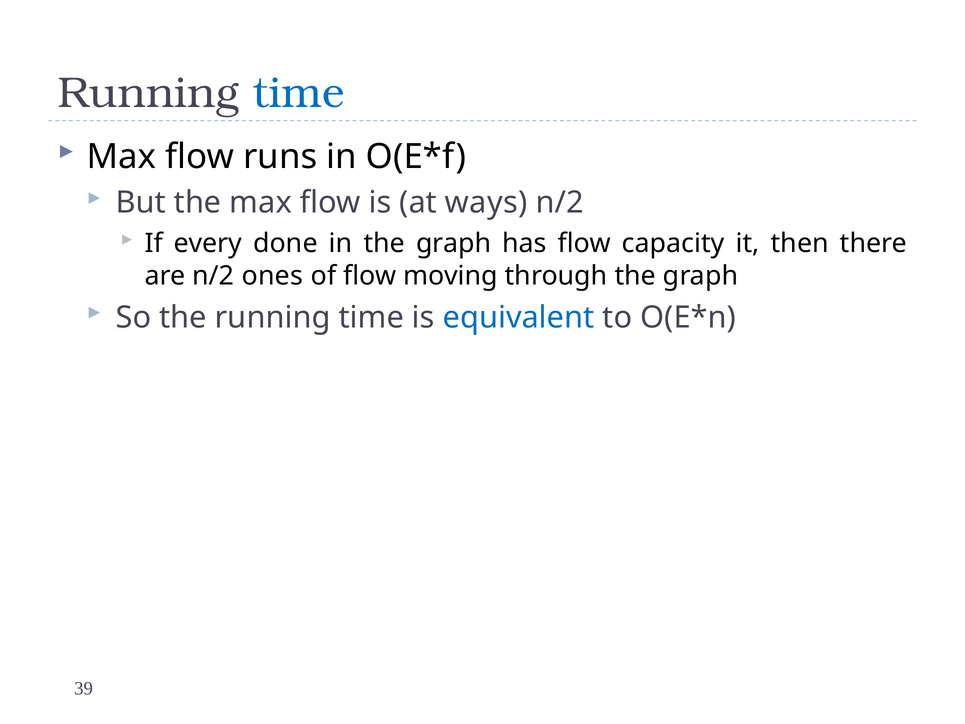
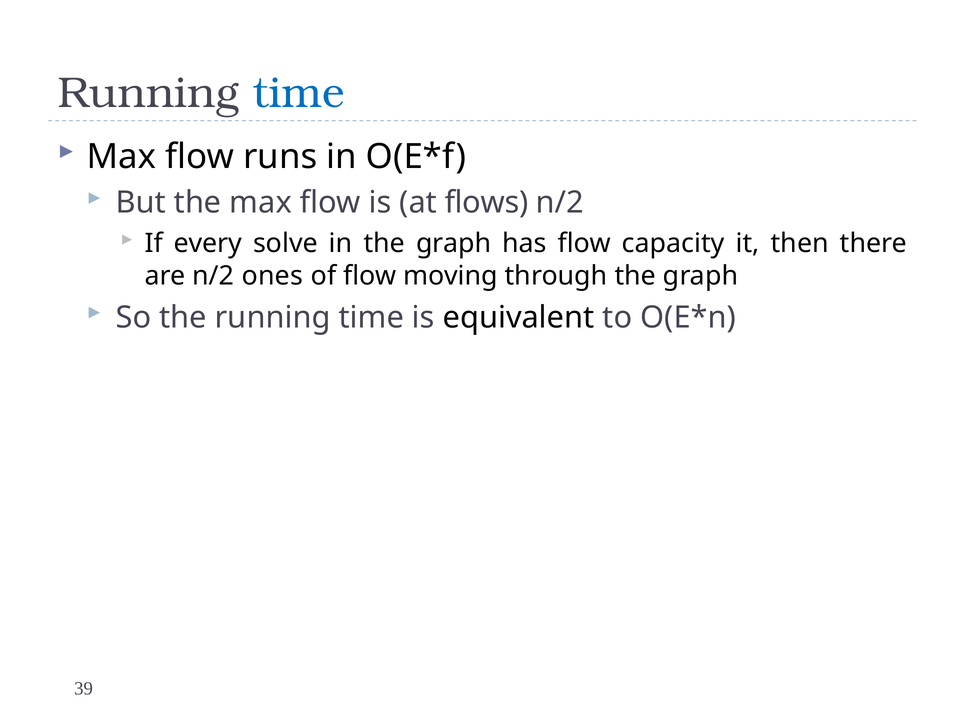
ways: ways -> flows
done: done -> solve
equivalent colour: blue -> black
